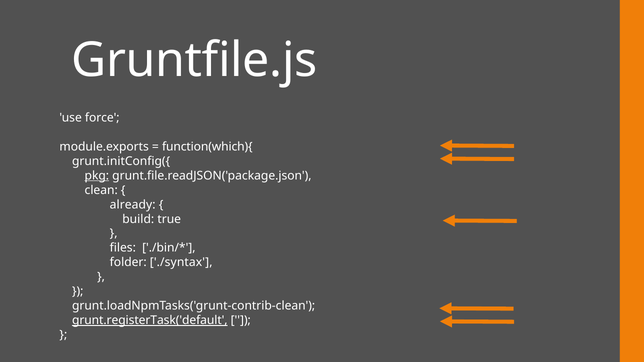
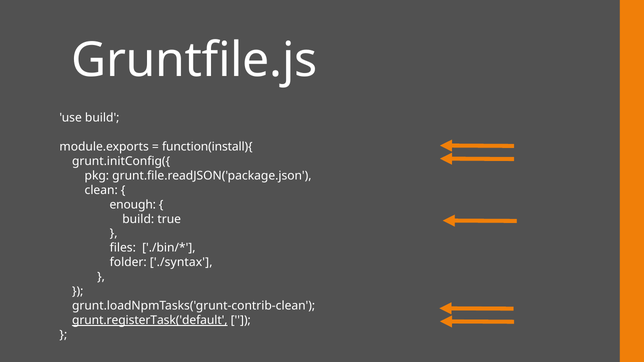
use force: force -> build
function(which){: function(which){ -> function(install){
pkg underline: present -> none
already: already -> enough
